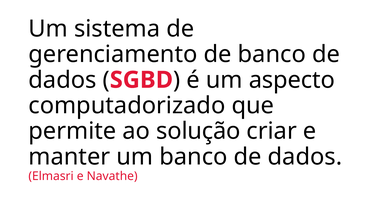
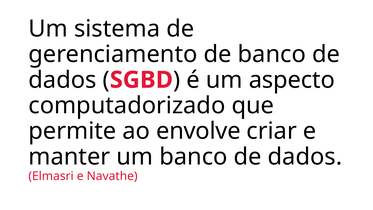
solução: solução -> envolve
